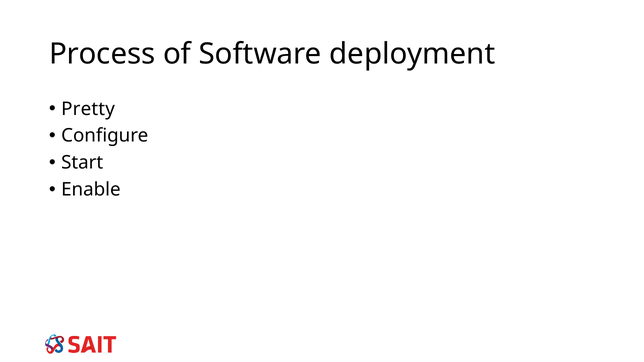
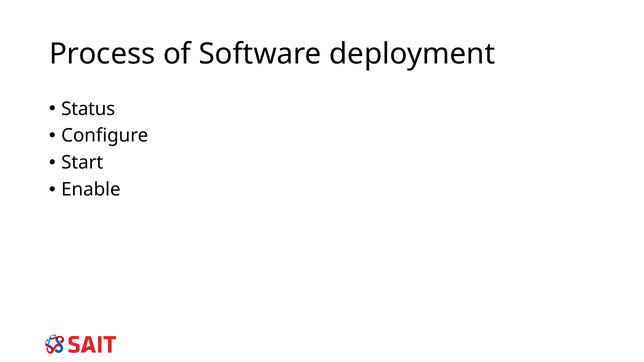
Pretty: Pretty -> Status
